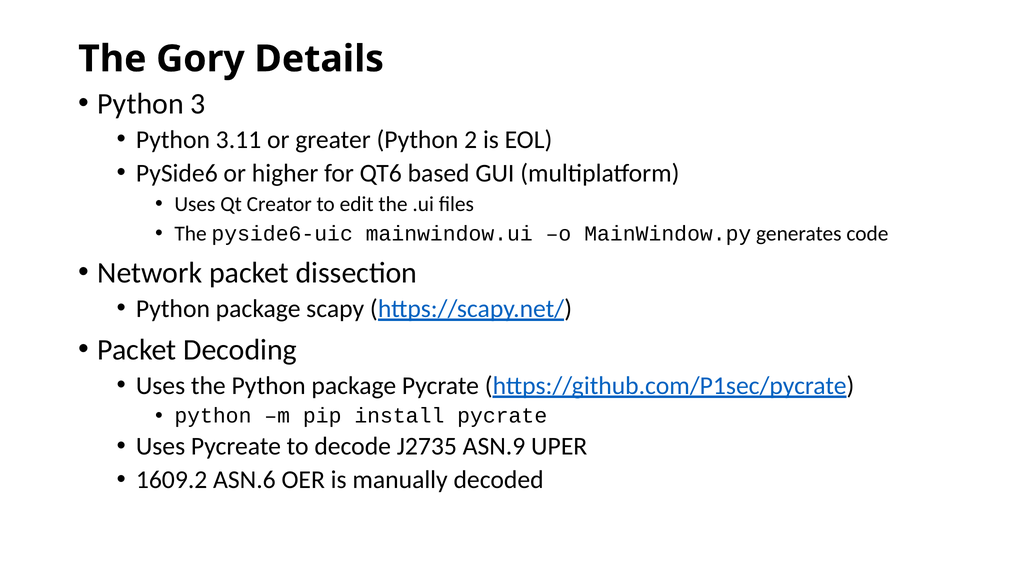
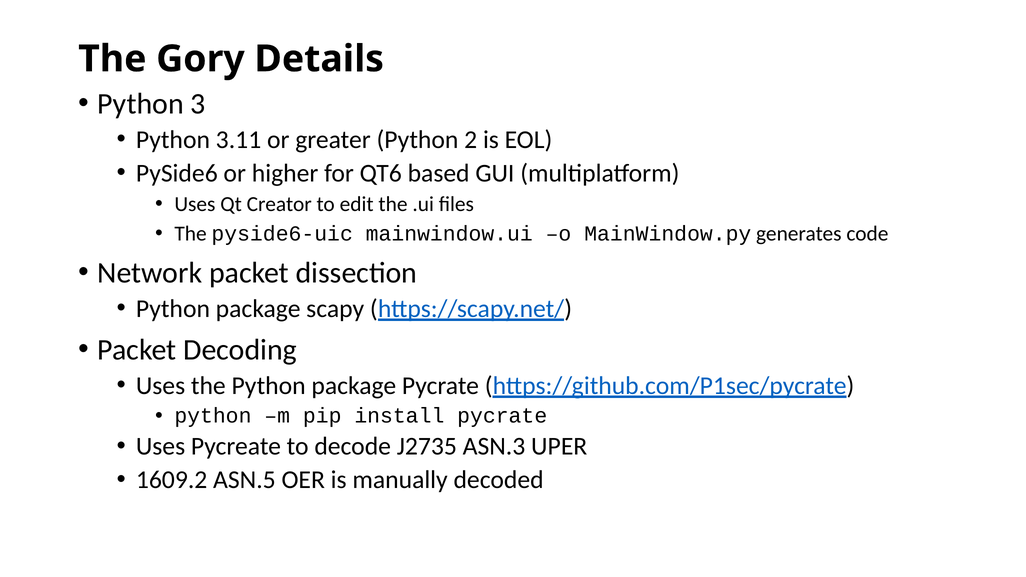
ASN.9: ASN.9 -> ASN.3
ASN.6: ASN.6 -> ASN.5
